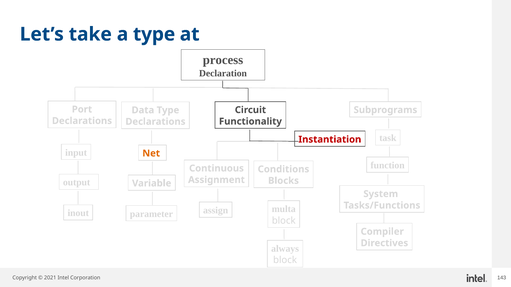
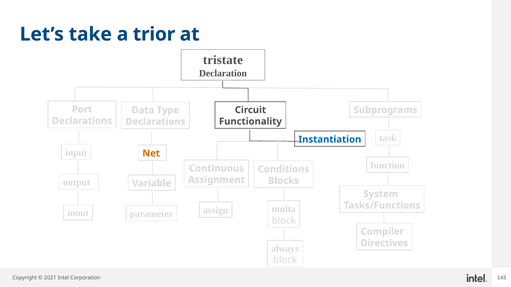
a type: type -> trior
process: process -> tristate
Instantiation colour: red -> blue
